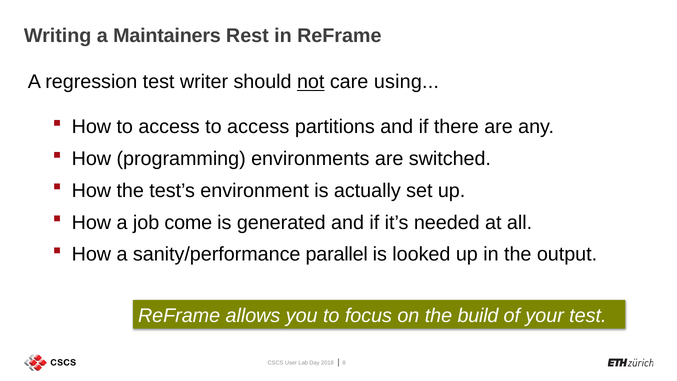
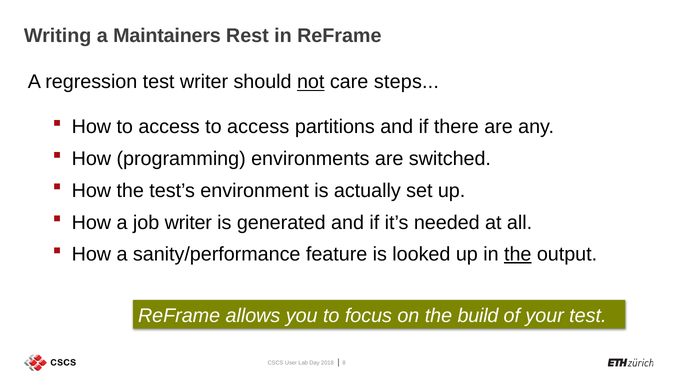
using: using -> steps
job come: come -> writer
parallel: parallel -> feature
the at (518, 254) underline: none -> present
